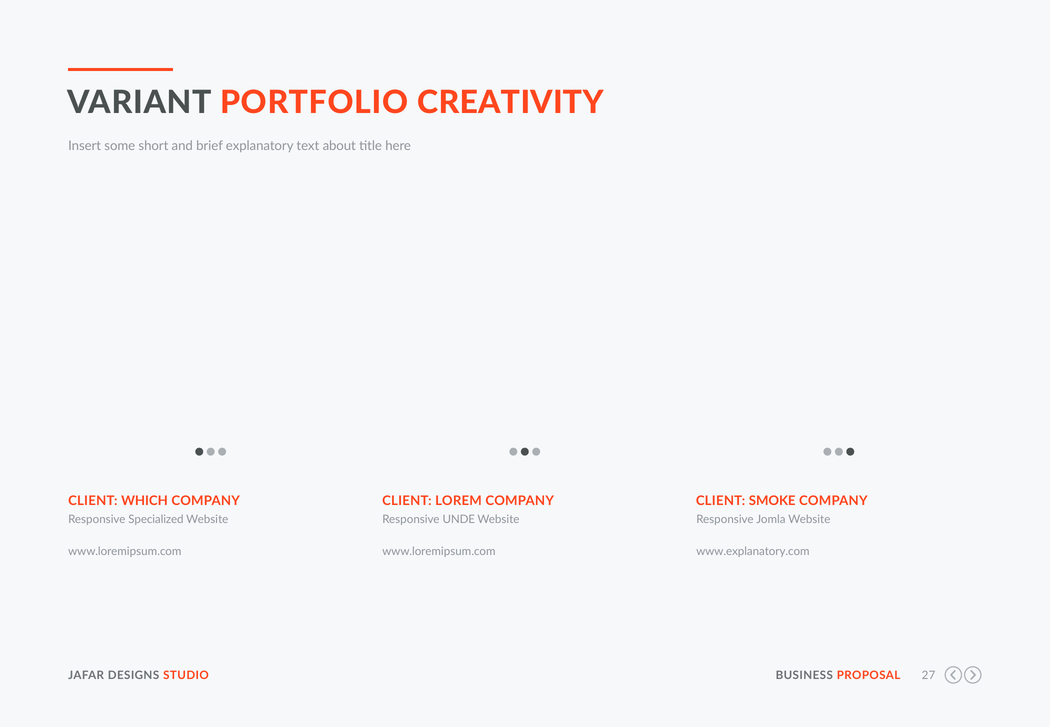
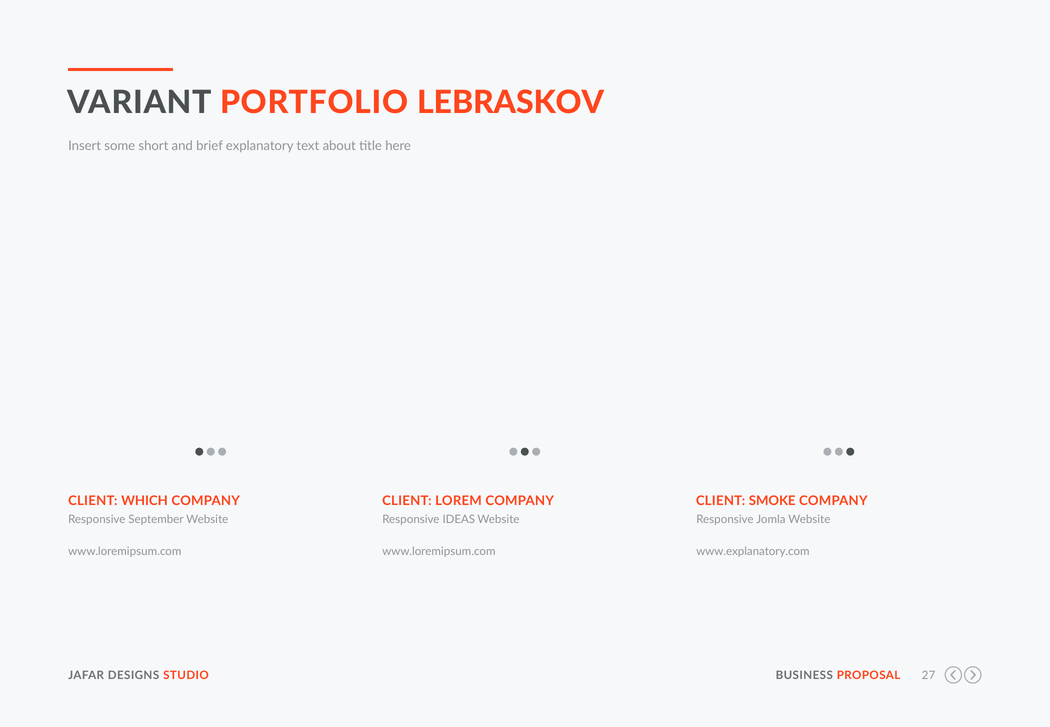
CREATIVITY: CREATIVITY -> LEBRASKOV
Specialized: Specialized -> September
UNDE: UNDE -> IDEAS
